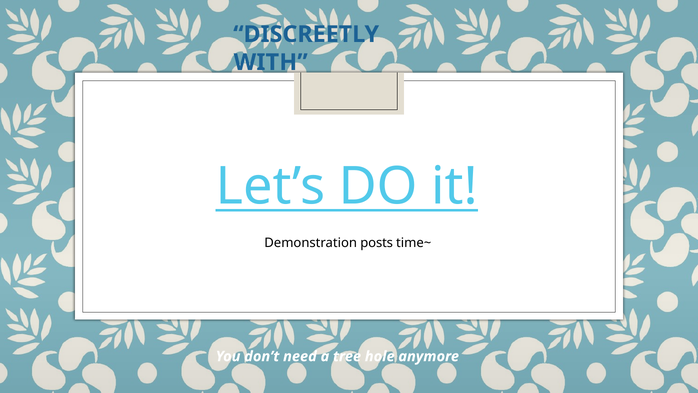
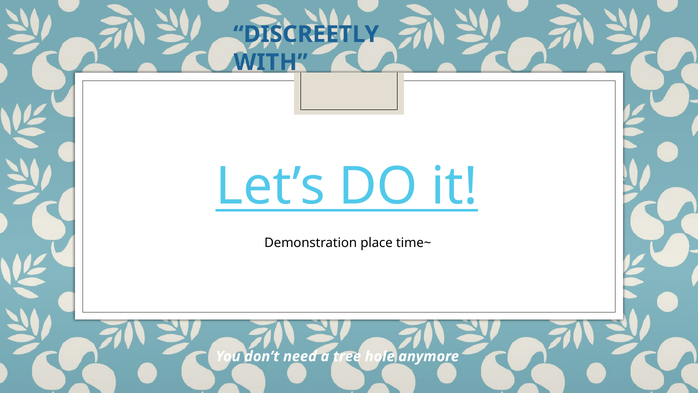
posts: posts -> place
